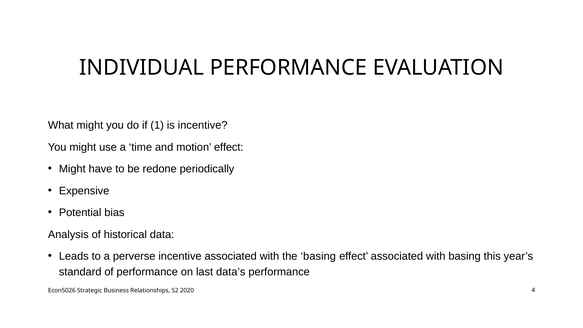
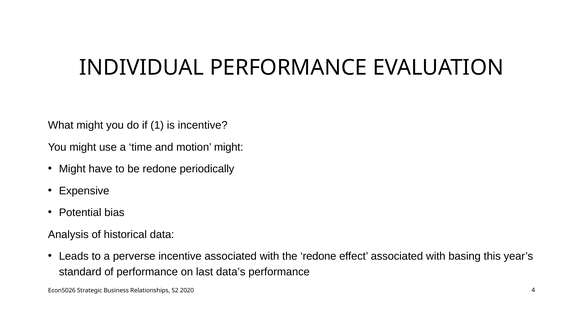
motion effect: effect -> might
the basing: basing -> redone
